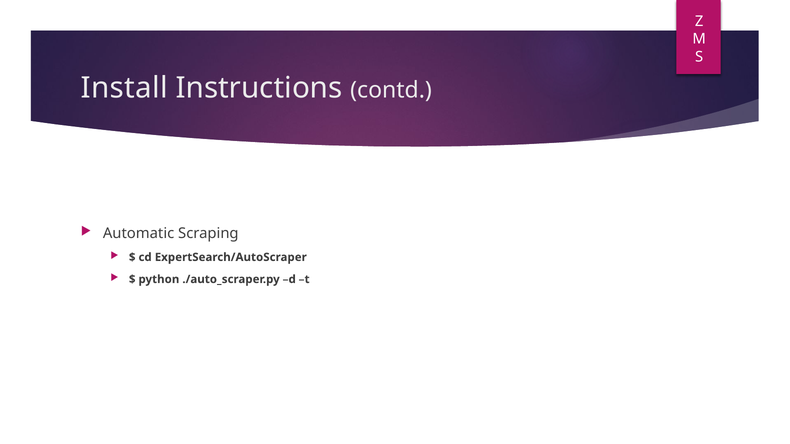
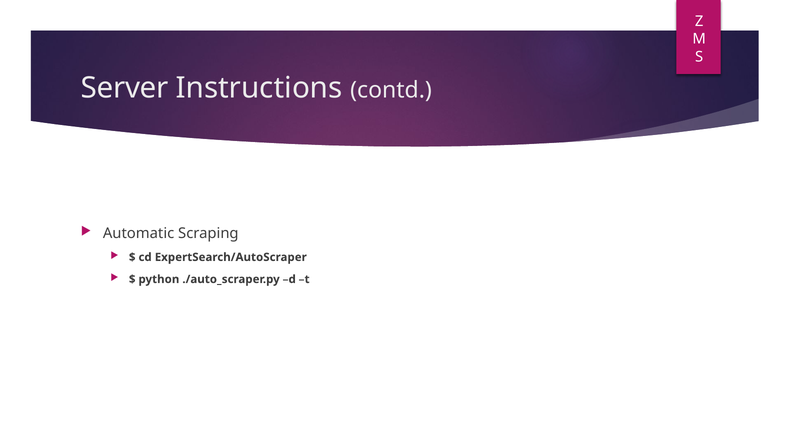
Install: Install -> Server
